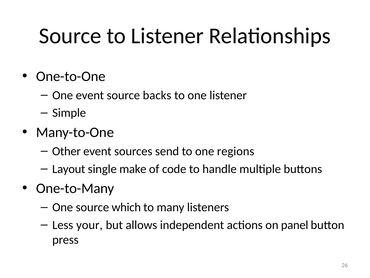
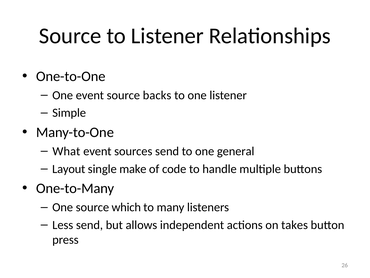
Other: Other -> What
regions: regions -> general
Less your: your -> send
panel: panel -> takes
